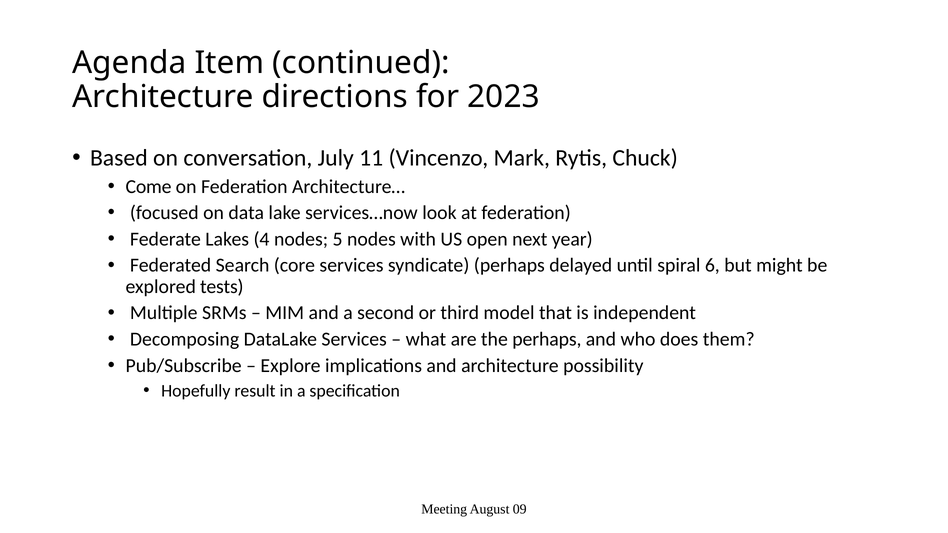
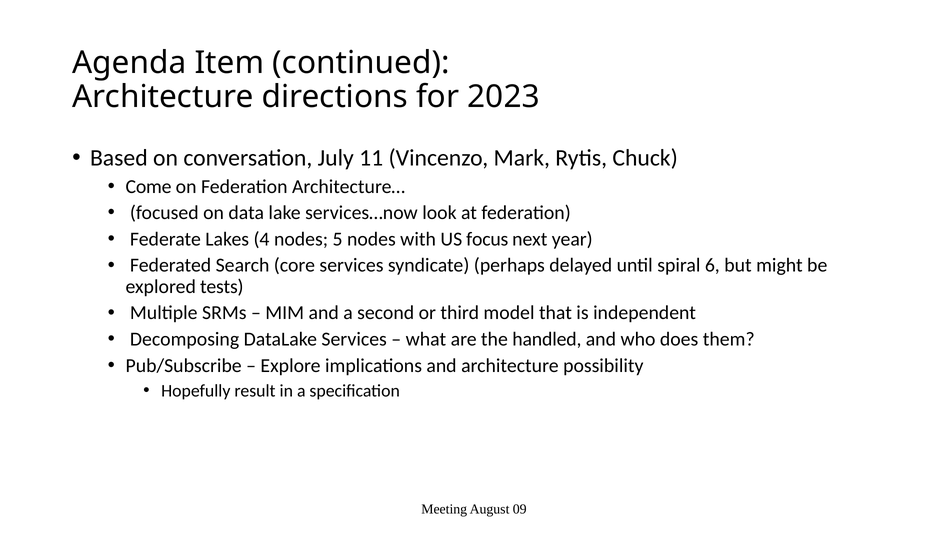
open: open -> focus
the perhaps: perhaps -> handled
